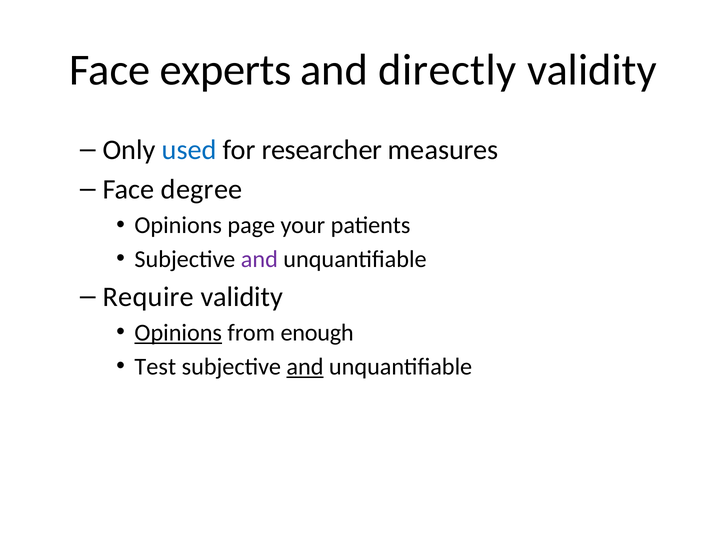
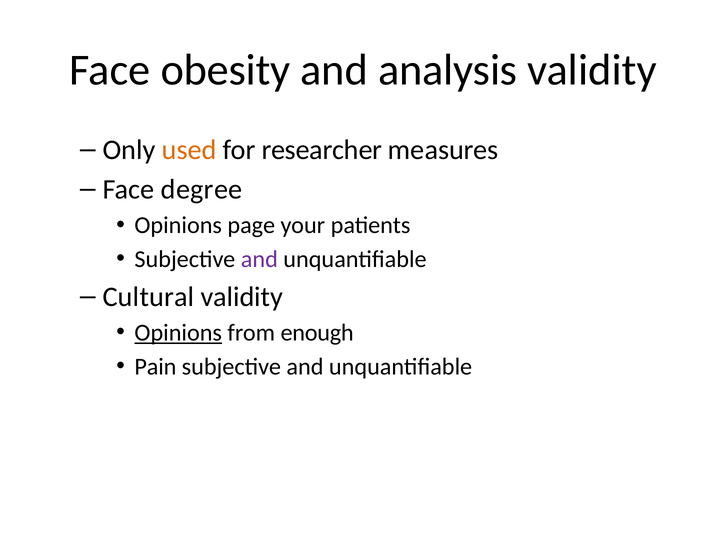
experts: experts -> obesity
directly: directly -> analysis
used colour: blue -> orange
Require: Require -> Cultural
Test: Test -> Pain
and at (305, 367) underline: present -> none
